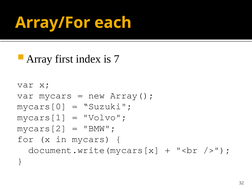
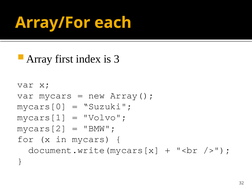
7: 7 -> 3
